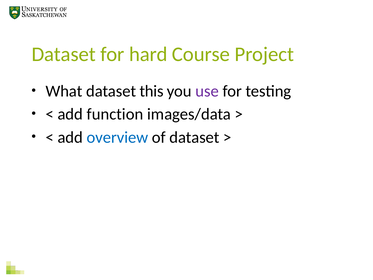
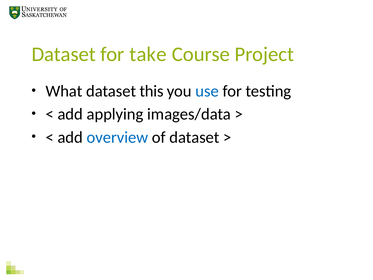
hard: hard -> take
use colour: purple -> blue
function: function -> applying
